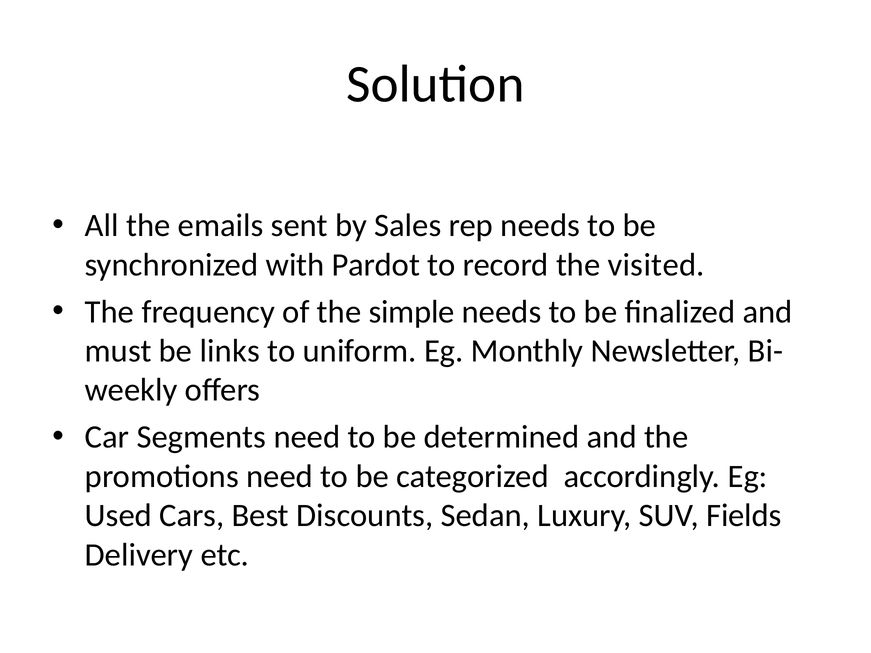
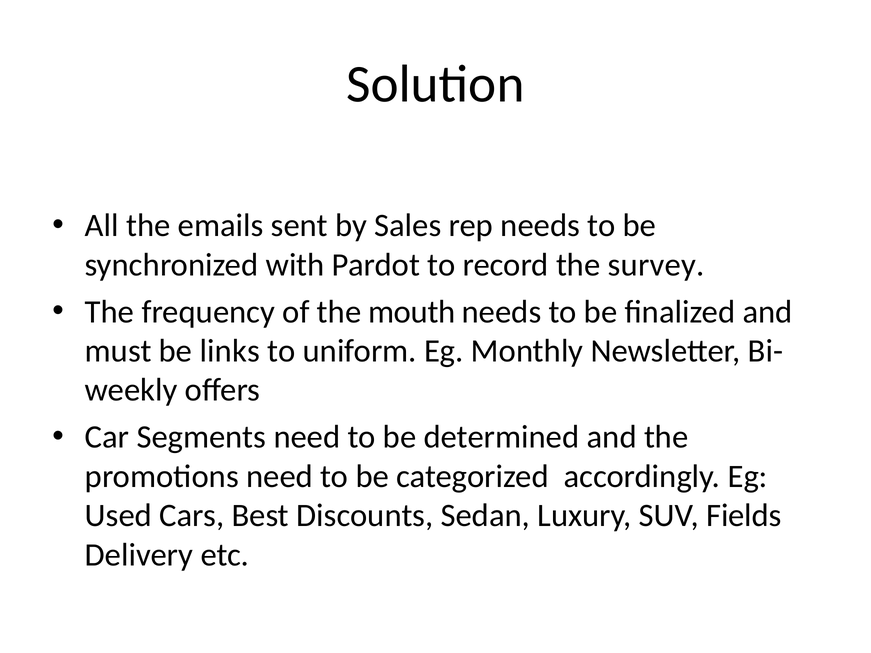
visited: visited -> survey
simple: simple -> mouth
